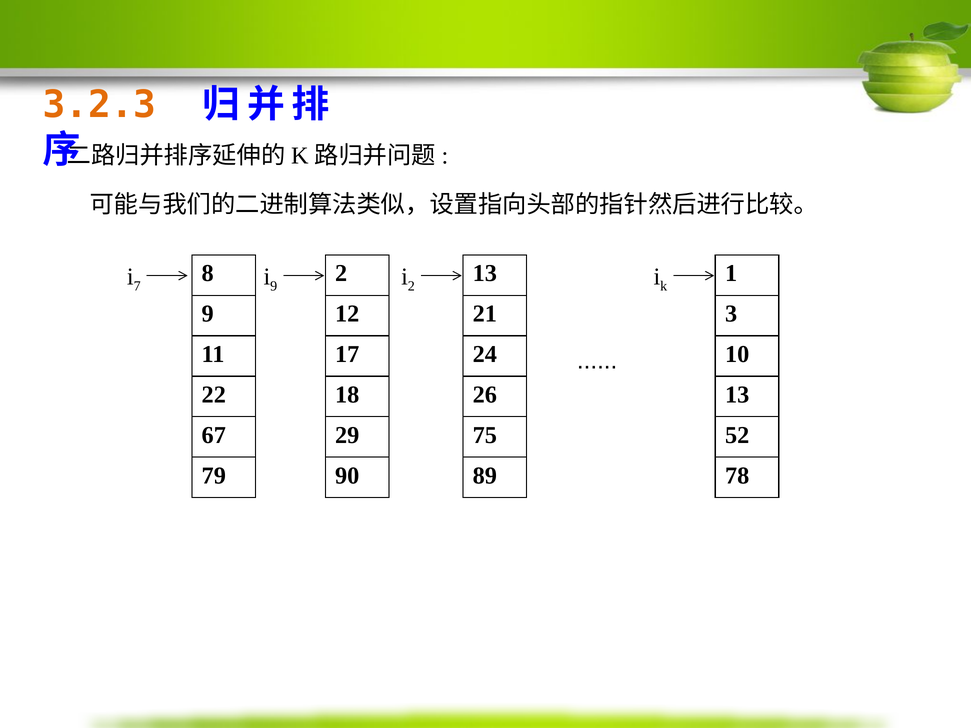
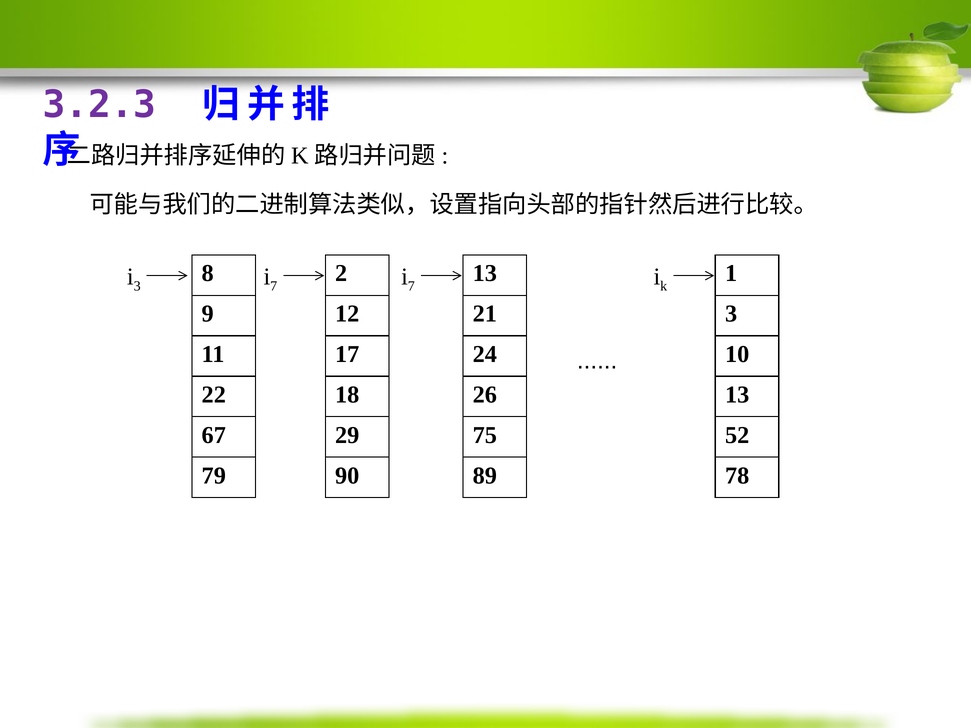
3.2.3 colour: orange -> purple
7 at (137, 286): 7 -> 3
9 at (274, 286): 9 -> 7
2 at (411, 286): 2 -> 7
